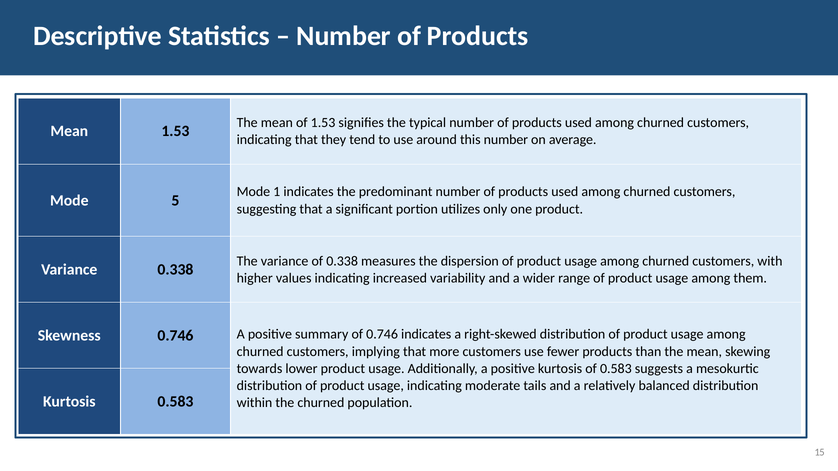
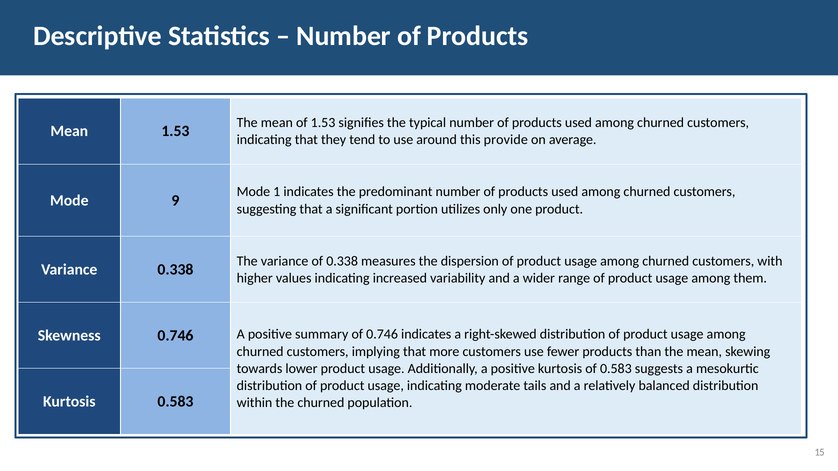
this number: number -> provide
5: 5 -> 9
